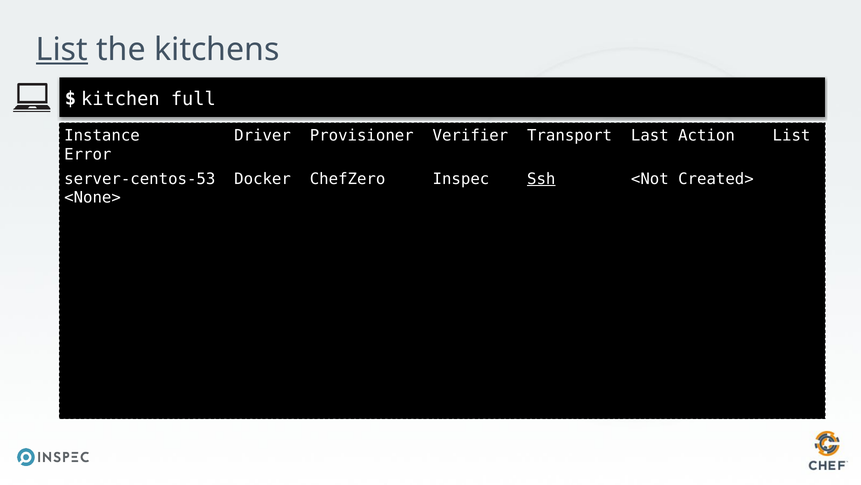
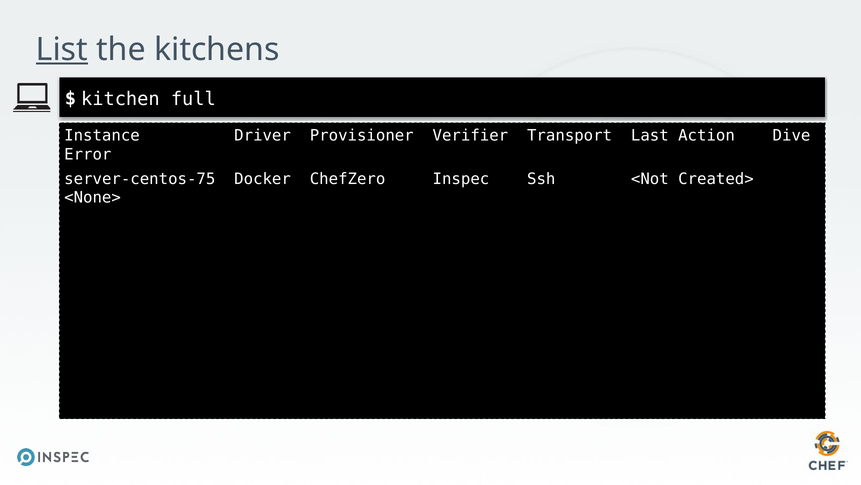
Action List: List -> Dive
server-centos-53: server-centos-53 -> server-centos-75
Ssh underline: present -> none
